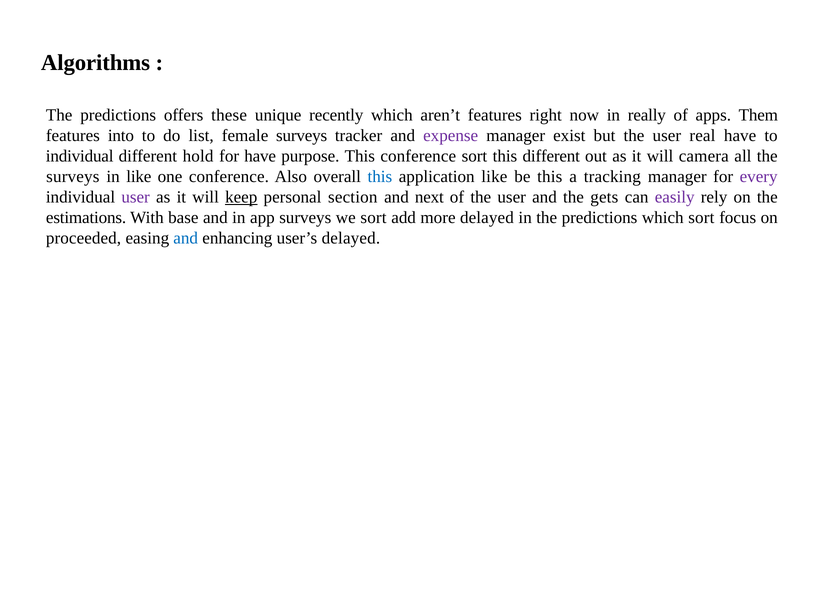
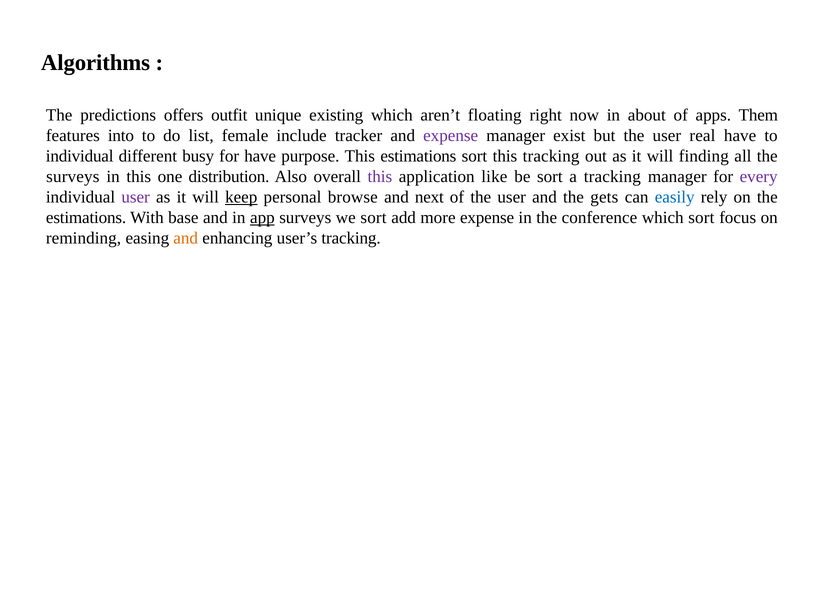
these: these -> outfit
recently: recently -> existing
aren’t features: features -> floating
really: really -> about
female surveys: surveys -> include
hold: hold -> busy
This conference: conference -> estimations
this different: different -> tracking
camera: camera -> finding
in like: like -> this
one conference: conference -> distribution
this at (380, 176) colour: blue -> purple
be this: this -> sort
section: section -> browse
easily colour: purple -> blue
app underline: none -> present
more delayed: delayed -> expense
in the predictions: predictions -> conference
proceeded: proceeded -> reminding
and at (186, 238) colour: blue -> orange
user’s delayed: delayed -> tracking
